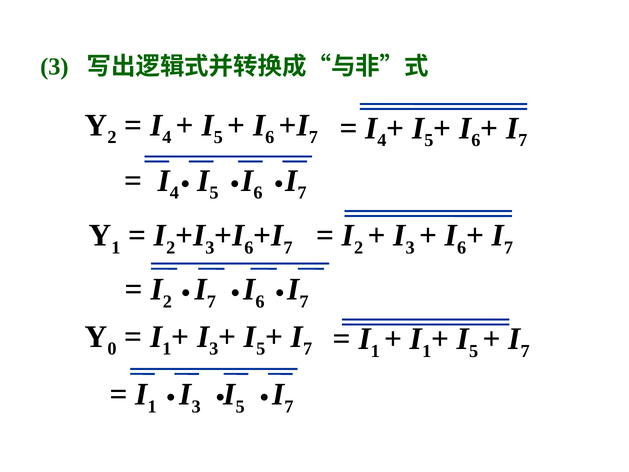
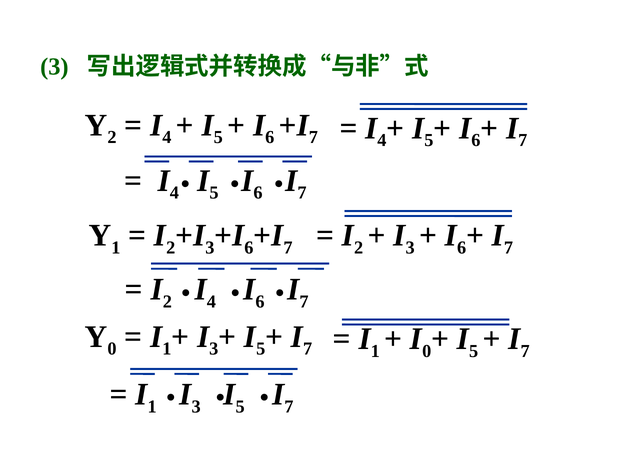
7 at (211, 302): 7 -> 4
1 at (427, 351): 1 -> 0
